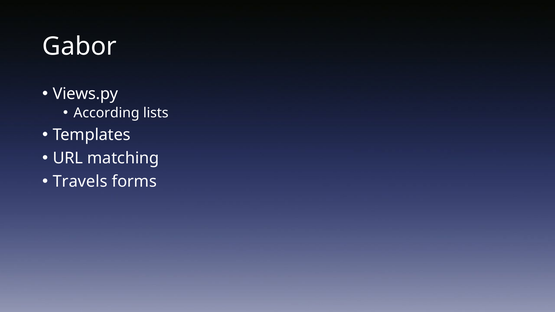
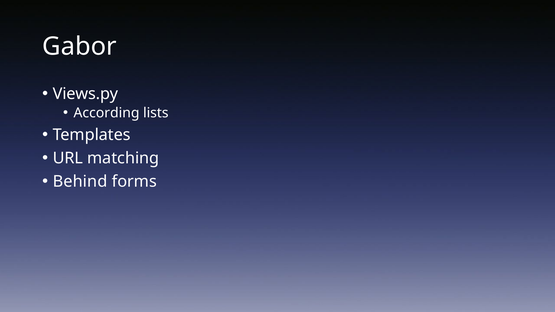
Travels: Travels -> Behind
